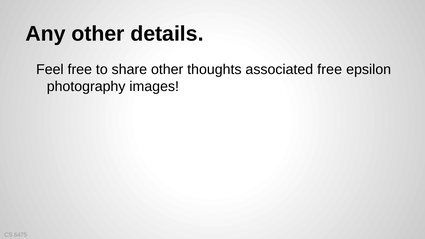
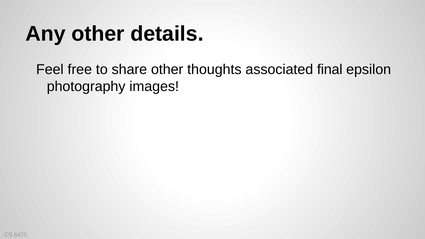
associated free: free -> final
